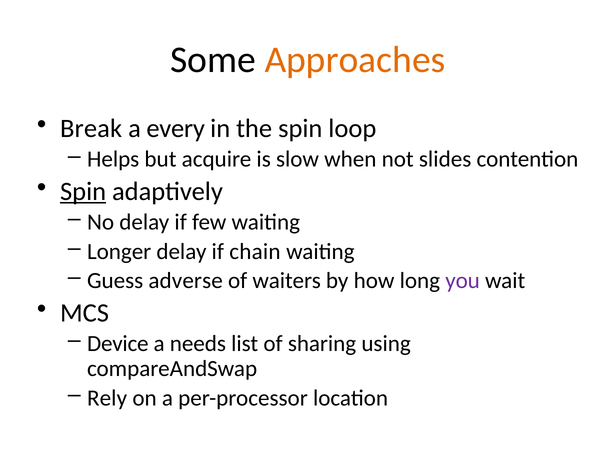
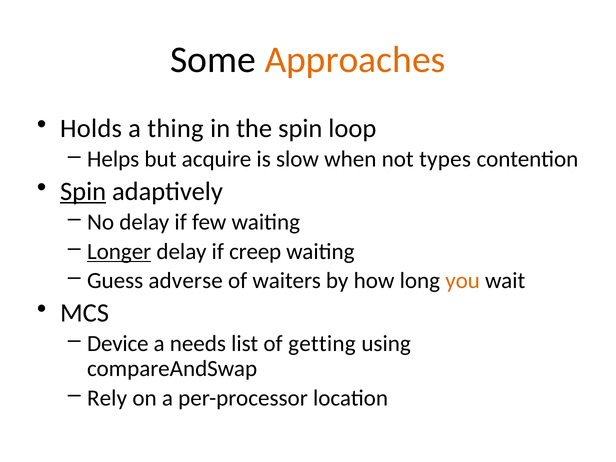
Break: Break -> Holds
every: every -> thing
slides: slides -> types
Longer underline: none -> present
chain: chain -> creep
you colour: purple -> orange
sharing: sharing -> getting
